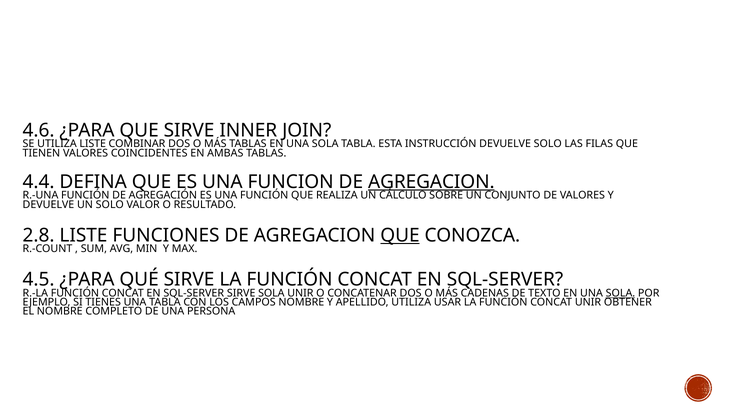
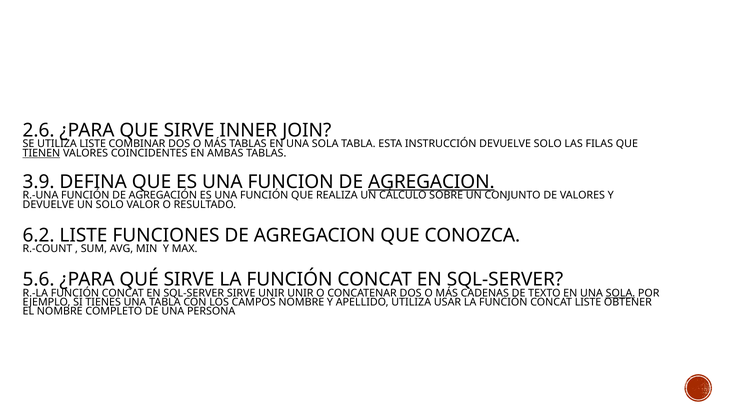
4.6: 4.6 -> 2.6
TIENEN underline: none -> present
4.4: 4.4 -> 3.9
2.8: 2.8 -> 6.2
QUE at (400, 235) underline: present -> none
4.5: 4.5 -> 5.6
SIRVE SOLA: SOLA -> UNIR
CONCAT UNIR: UNIR -> LISTE
